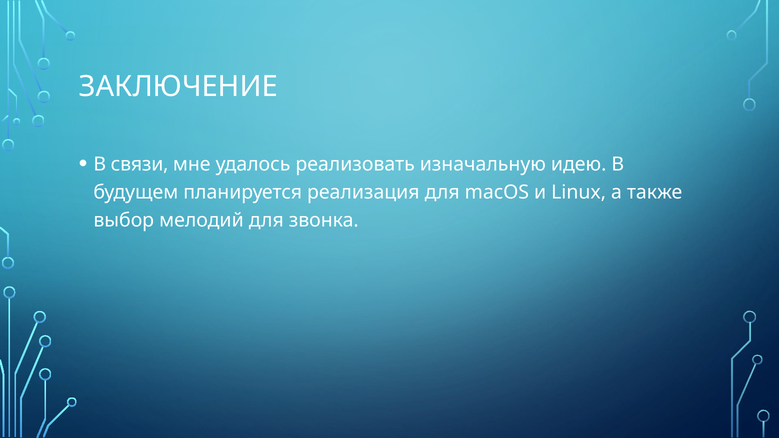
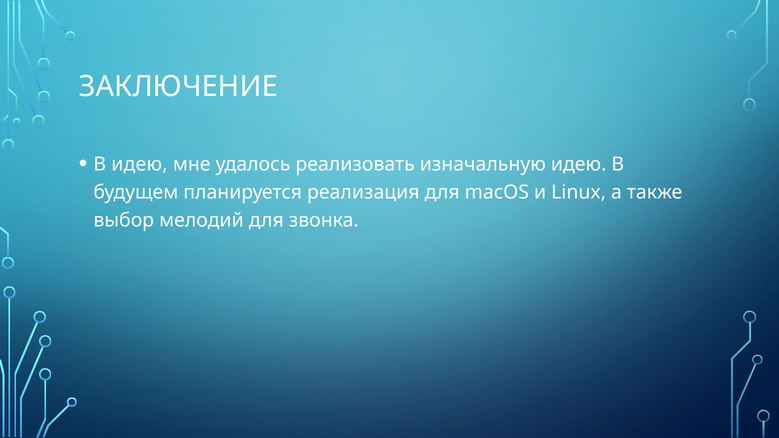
В связи: связи -> идею
